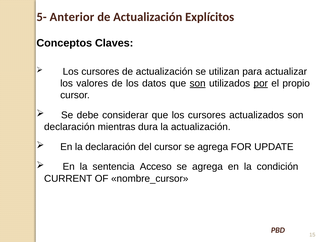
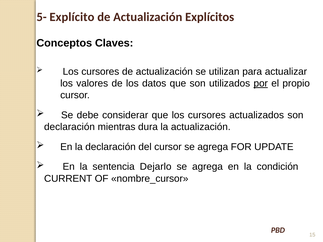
Anterior: Anterior -> Explícito
son at (198, 83) underline: present -> none
Acceso: Acceso -> Dejarlo
